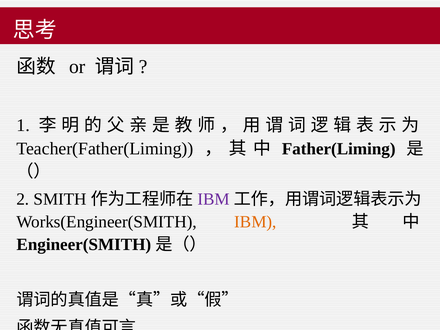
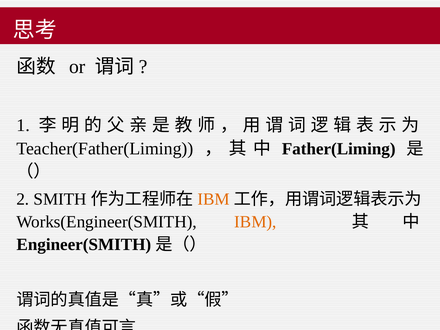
IBM at (214, 199) colour: purple -> orange
